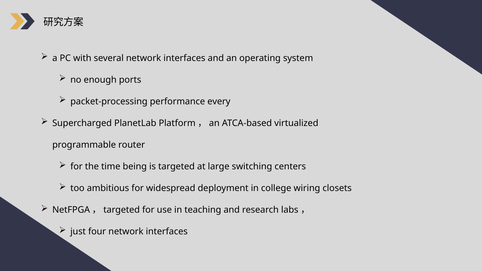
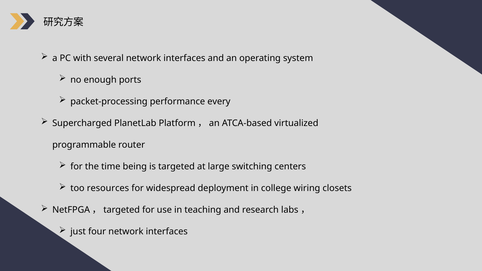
ambitious: ambitious -> resources
